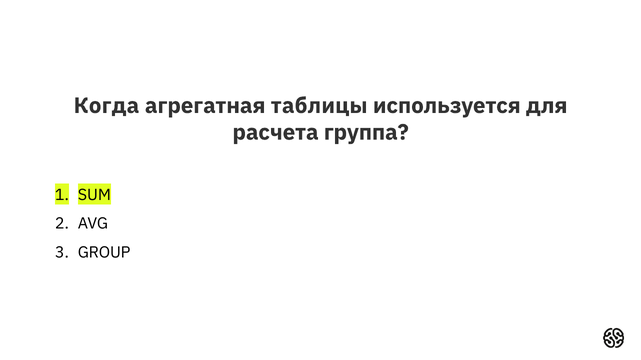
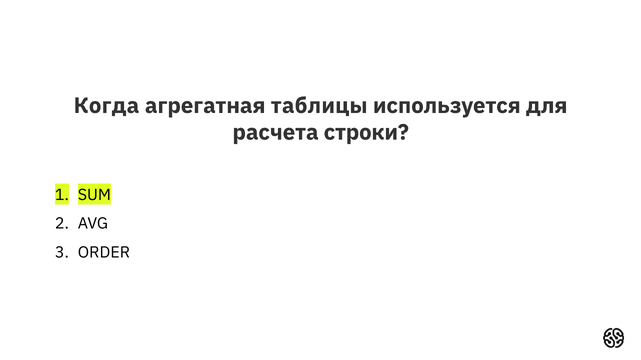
группа: группа -> строки
GROUP: GROUP -> ORDER
